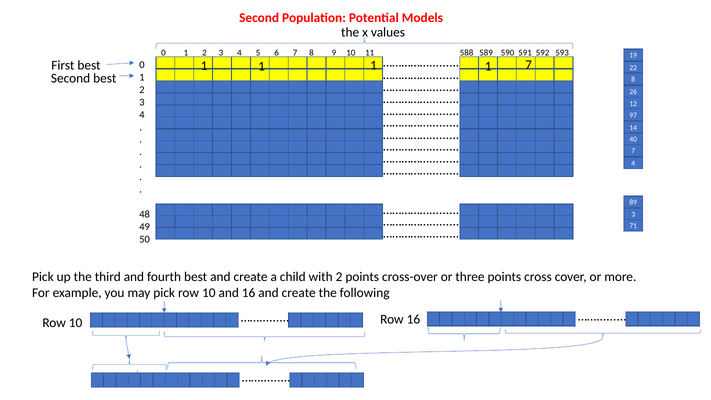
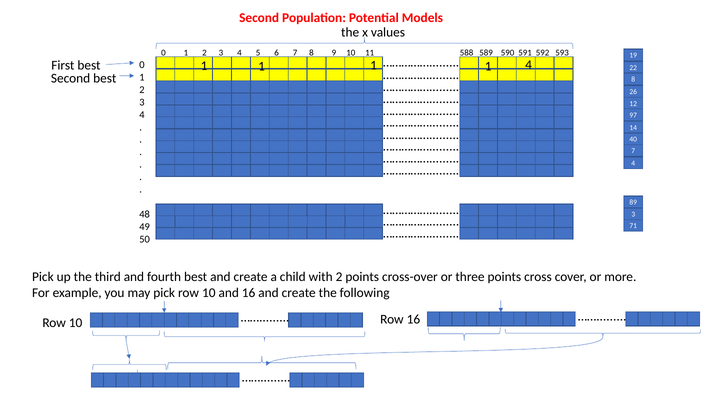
1 7: 7 -> 4
